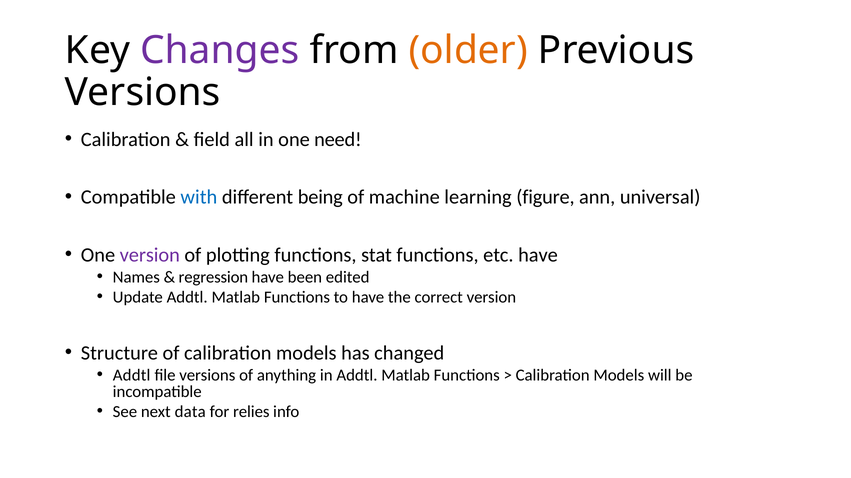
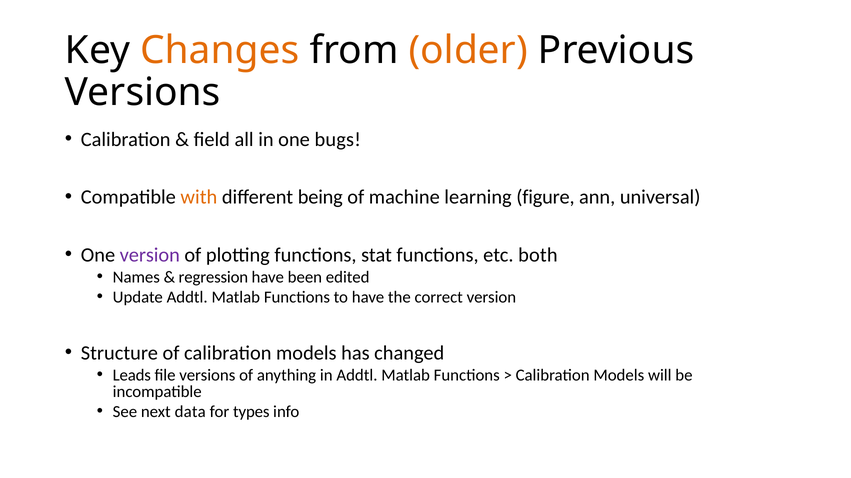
Changes colour: purple -> orange
need: need -> bugs
with colour: blue -> orange
etc have: have -> both
Addtl at (132, 376): Addtl -> Leads
relies: relies -> types
